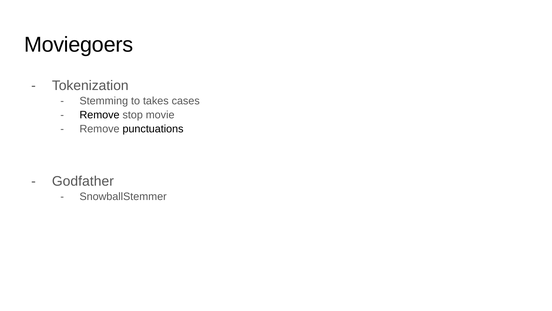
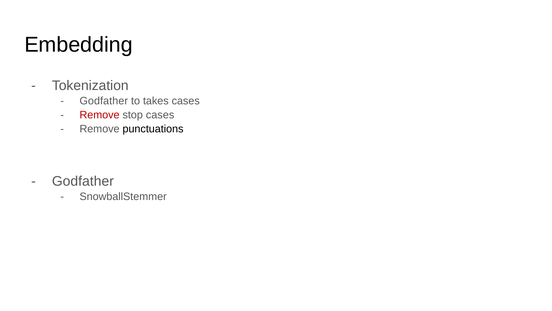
Moviegoers: Moviegoers -> Embedding
Stemming at (104, 101): Stemming -> Godfather
Remove at (100, 115) colour: black -> red
stop movie: movie -> cases
